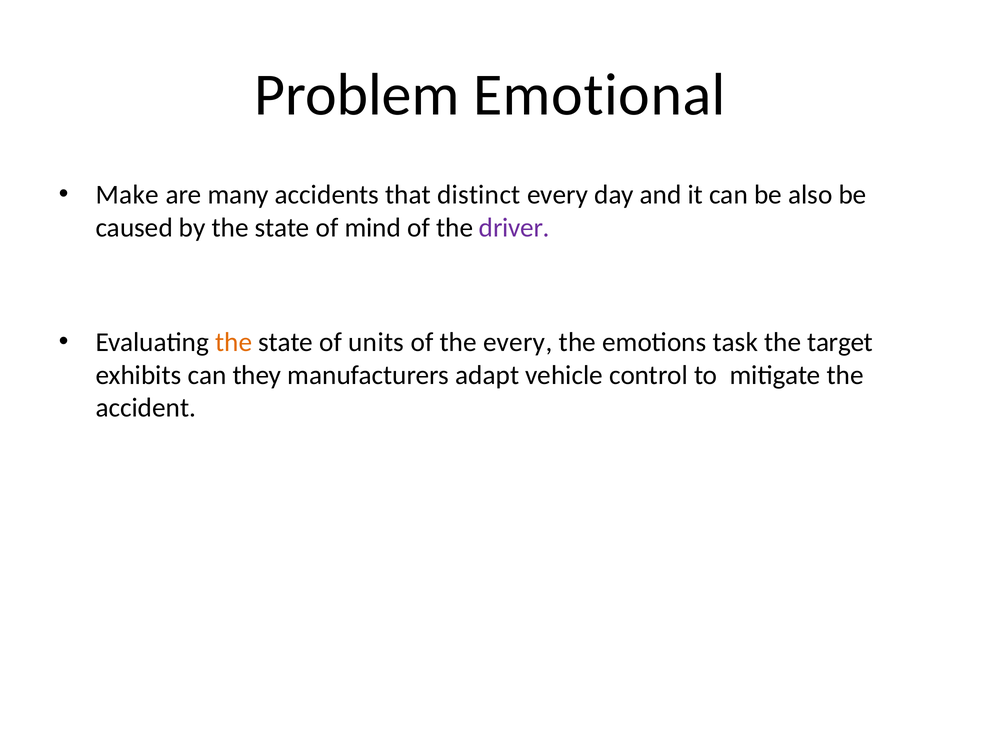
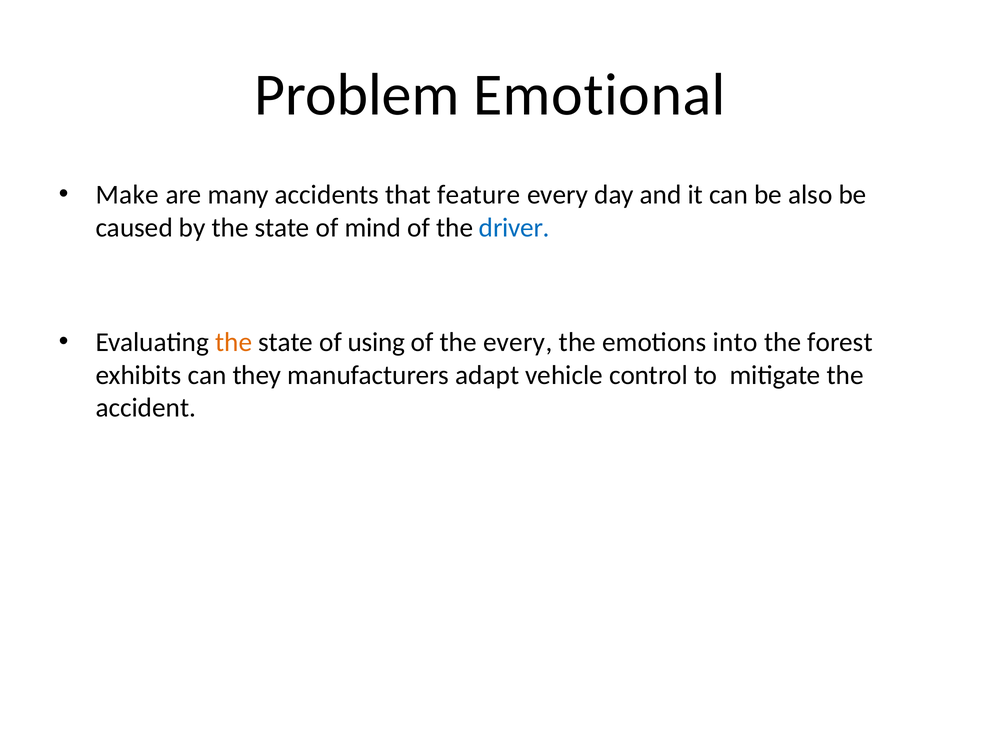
distinct: distinct -> feature
driver colour: purple -> blue
units: units -> using
task: task -> into
target: target -> forest
